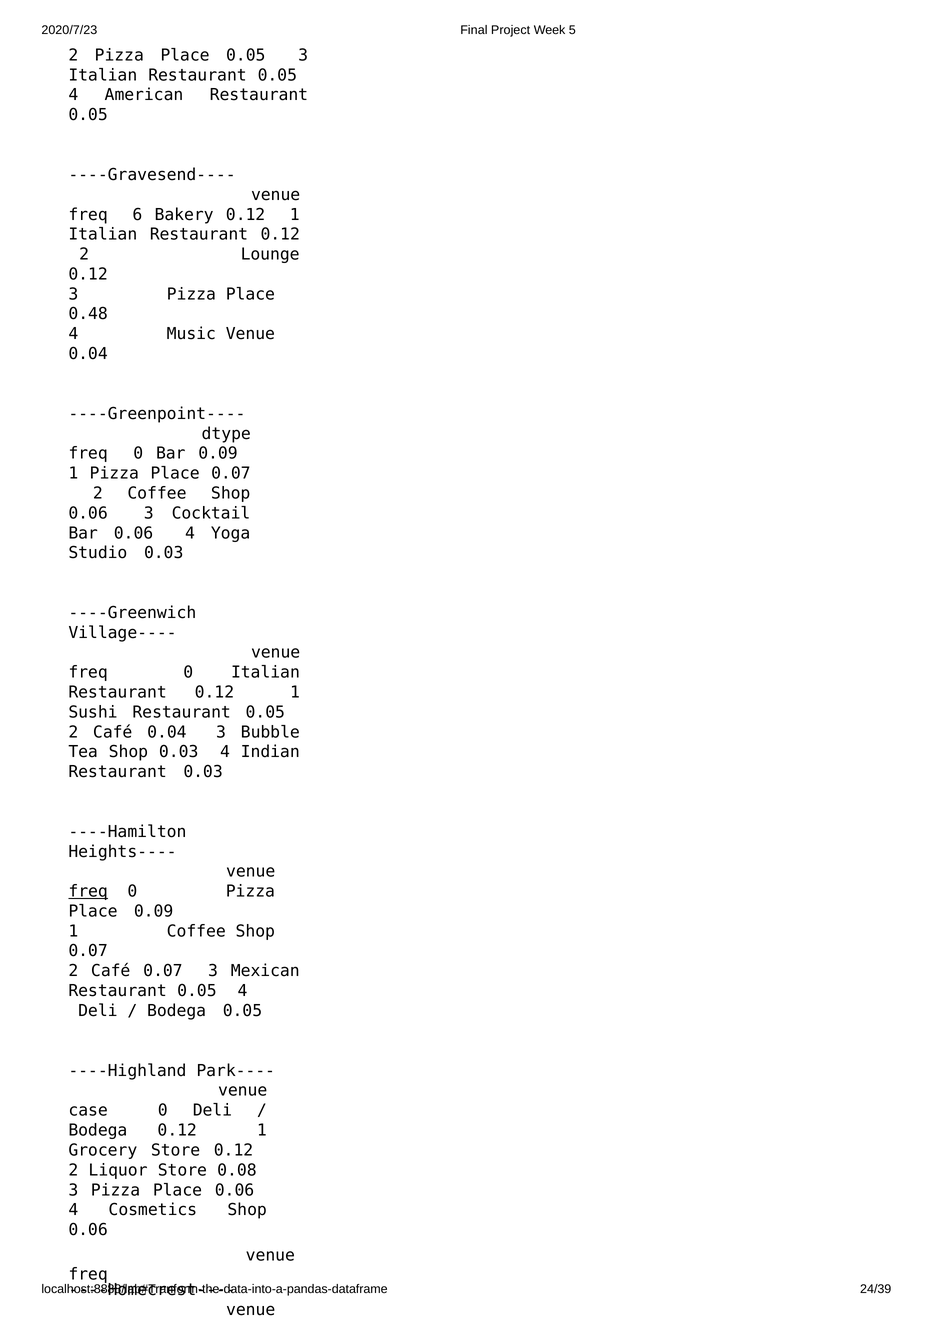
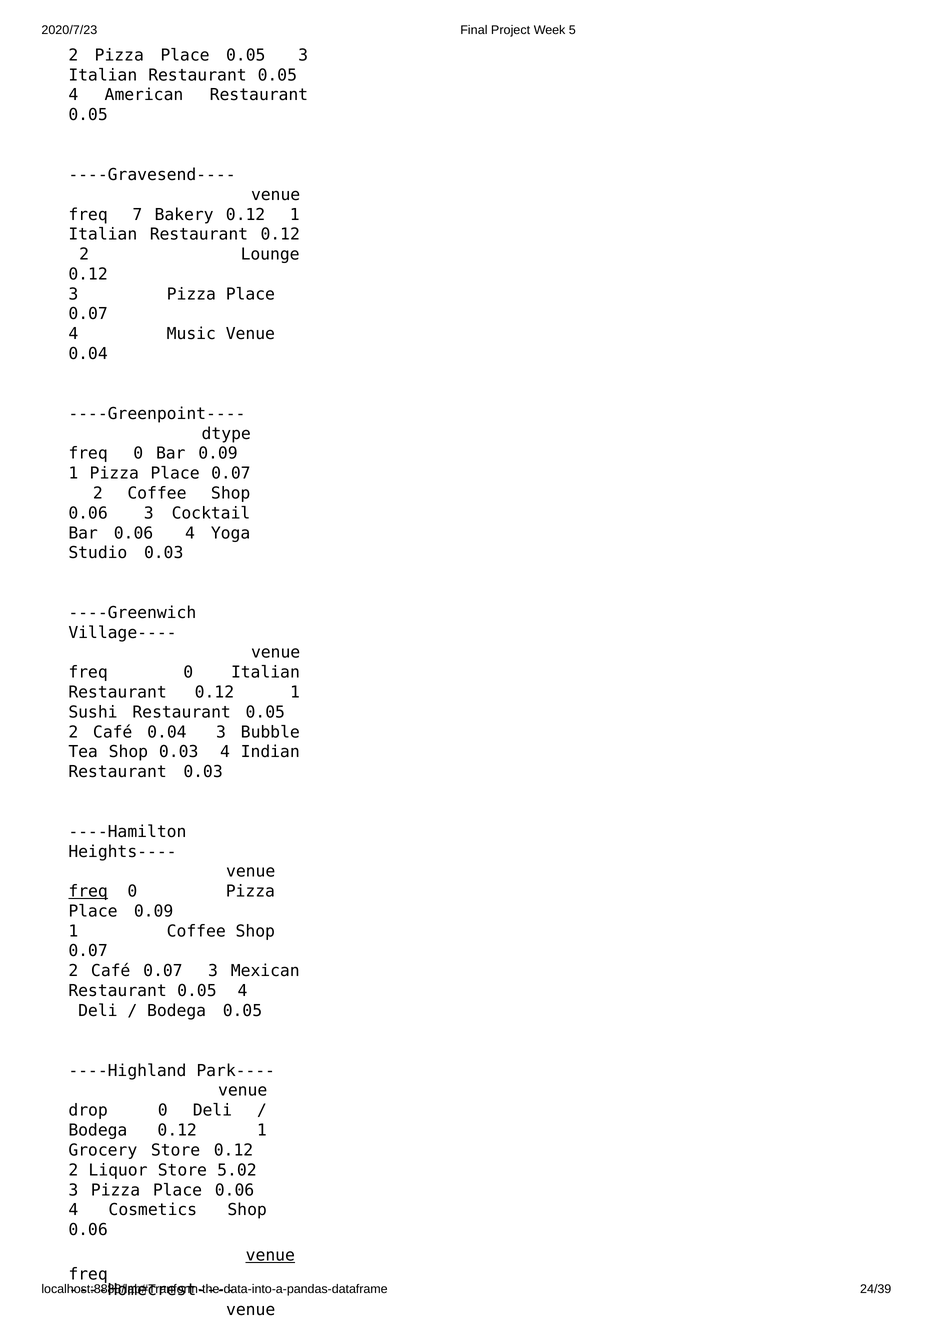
6: 6 -> 7
0.48 at (88, 314): 0.48 -> 0.07
case: case -> drop
Store 0.08: 0.08 -> 5.02
venue at (270, 1256) underline: none -> present
